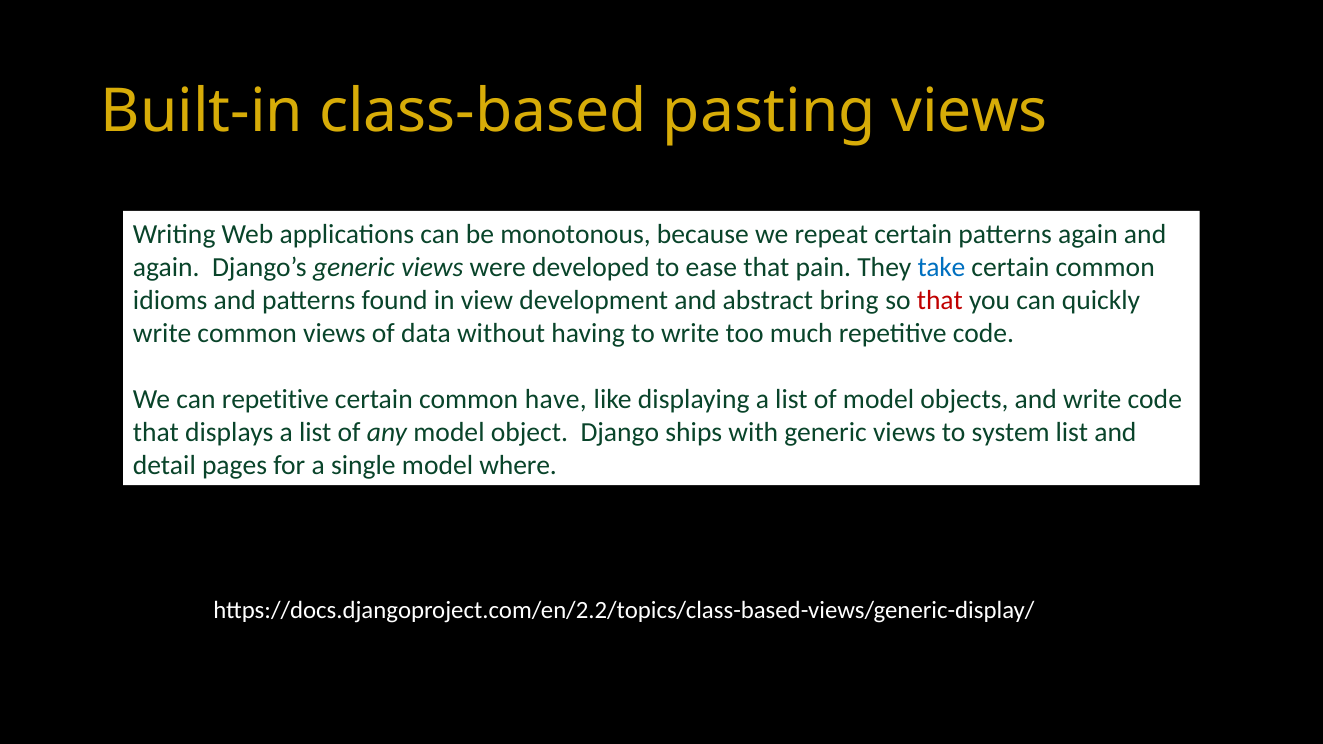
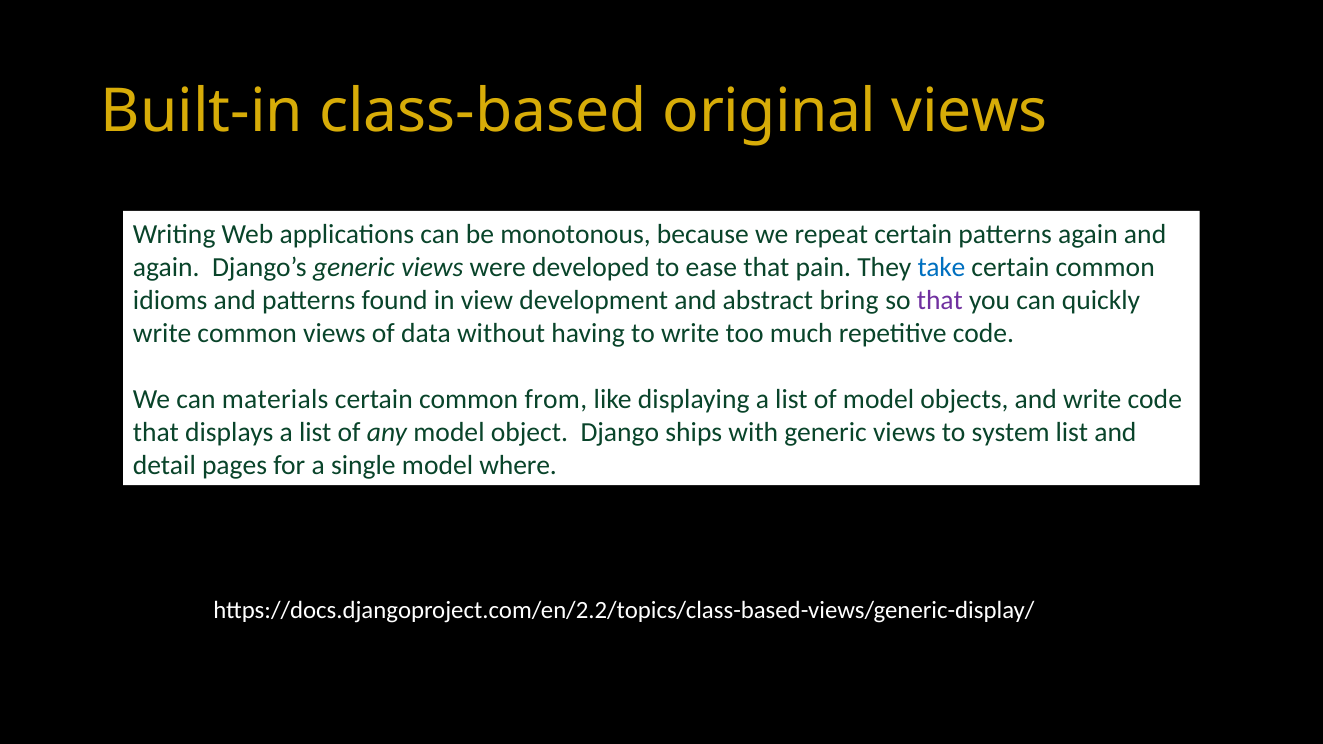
pasting: pasting -> original
that at (940, 300) colour: red -> purple
can repetitive: repetitive -> materials
have: have -> from
